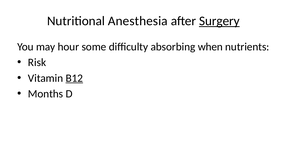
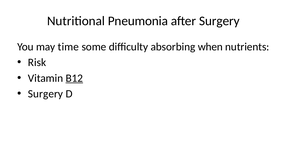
Anesthesia: Anesthesia -> Pneumonia
Surgery at (219, 21) underline: present -> none
hour: hour -> time
Months at (46, 94): Months -> Surgery
